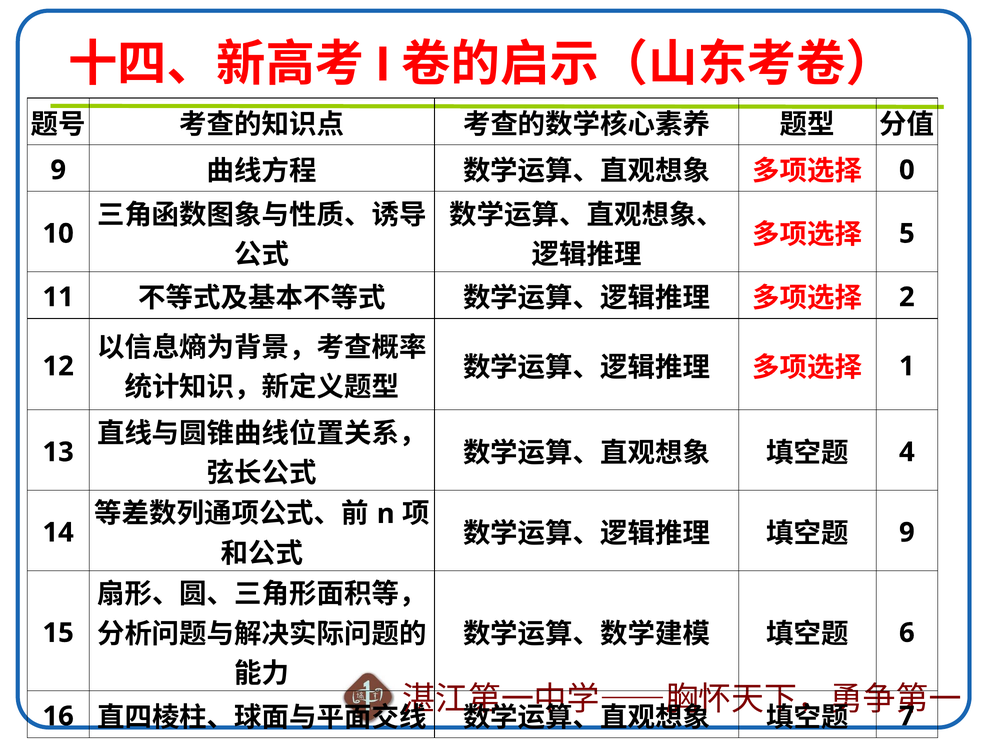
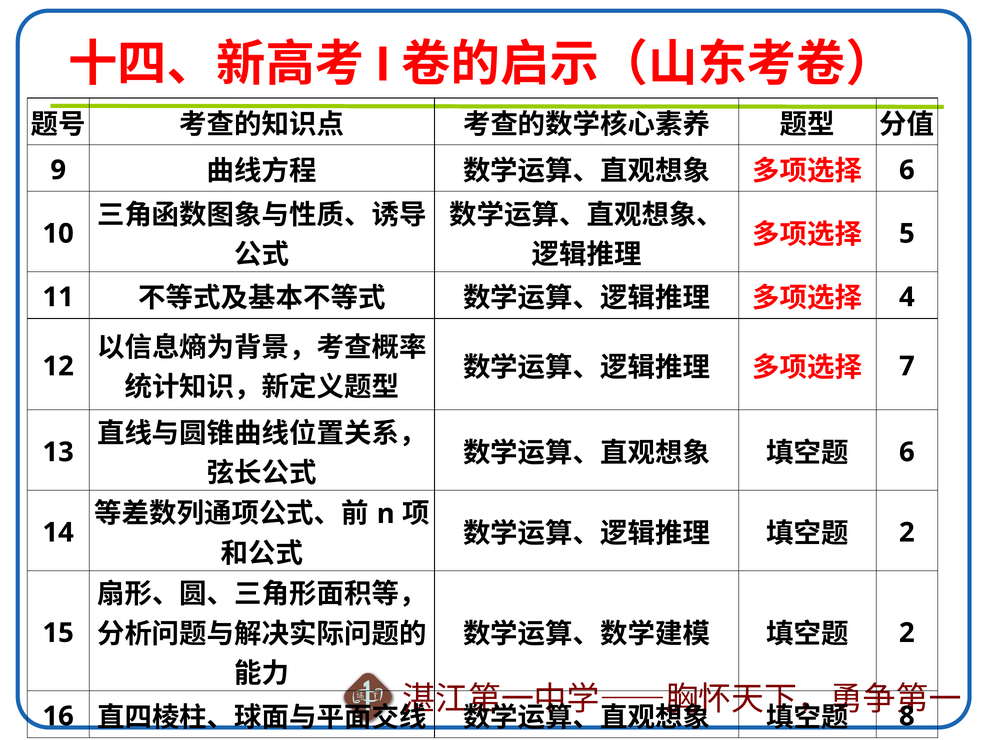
0 at (907, 170): 0 -> 6
2: 2 -> 4
1: 1 -> 7
4 at (907, 452): 4 -> 6
9 at (907, 533): 9 -> 2
6 at (907, 633): 6 -> 2
7: 7 -> 8
